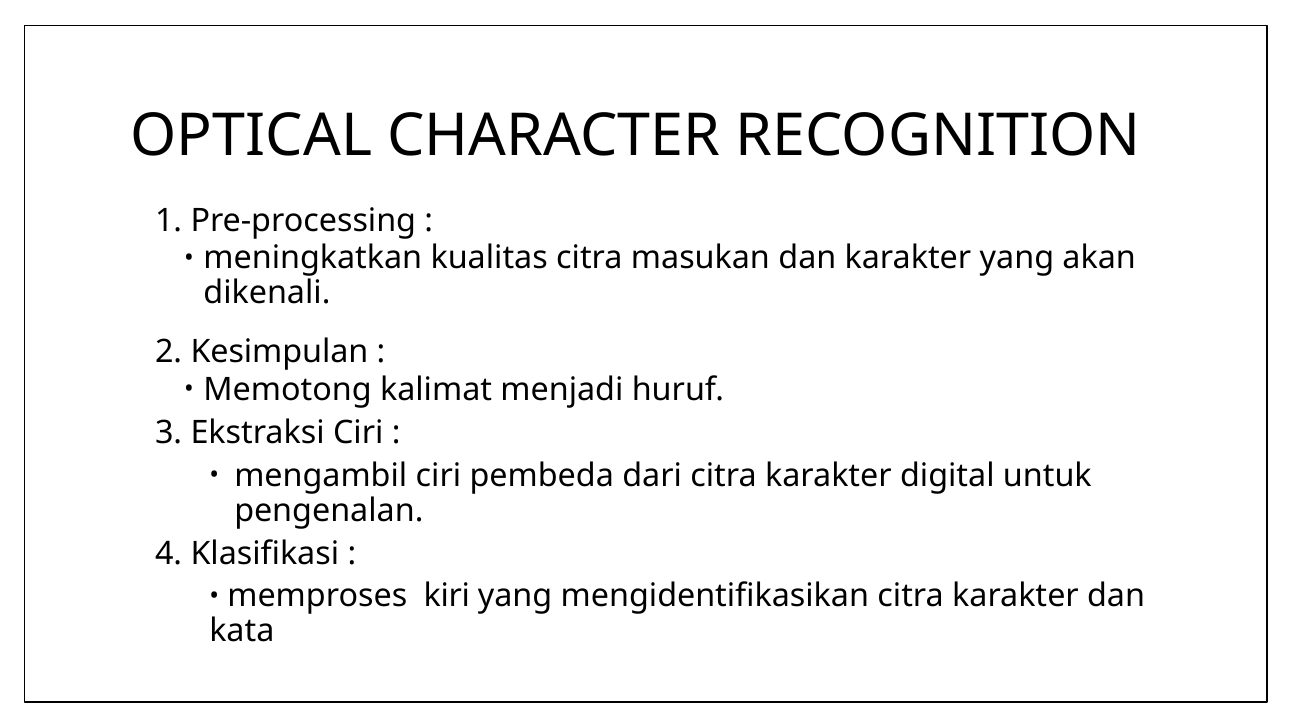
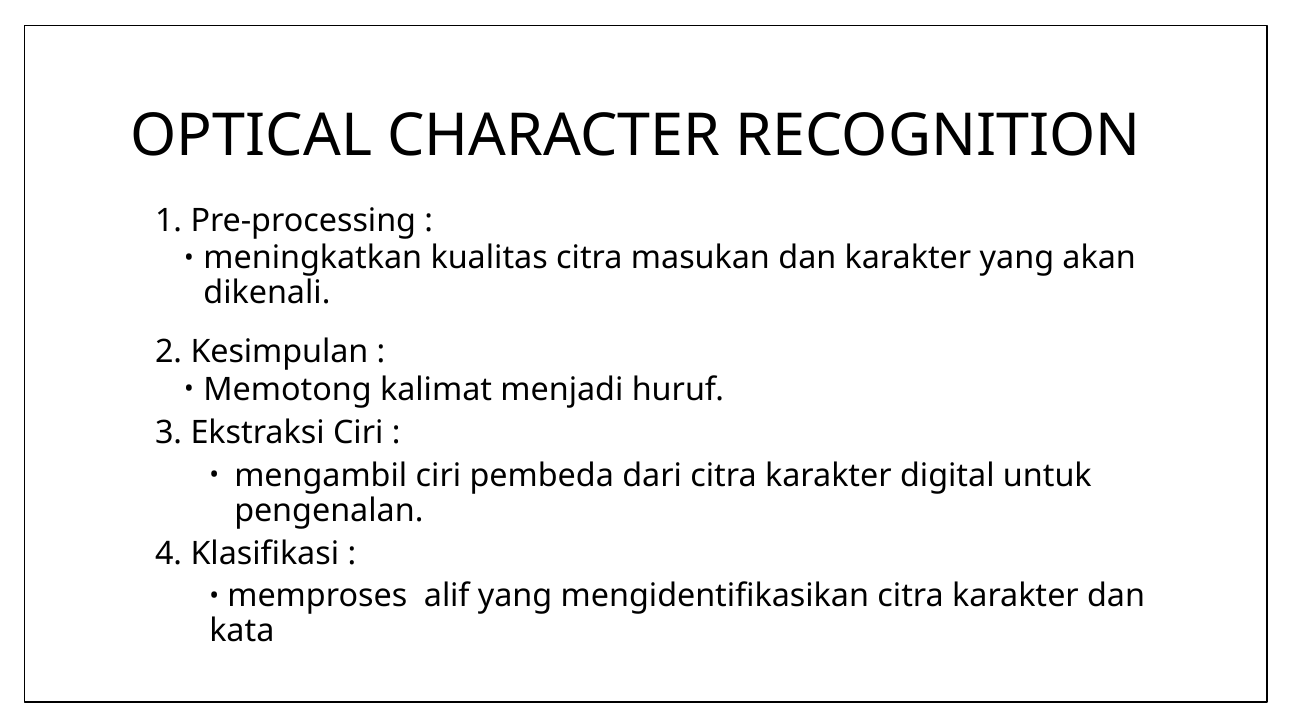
kiri: kiri -> alif
